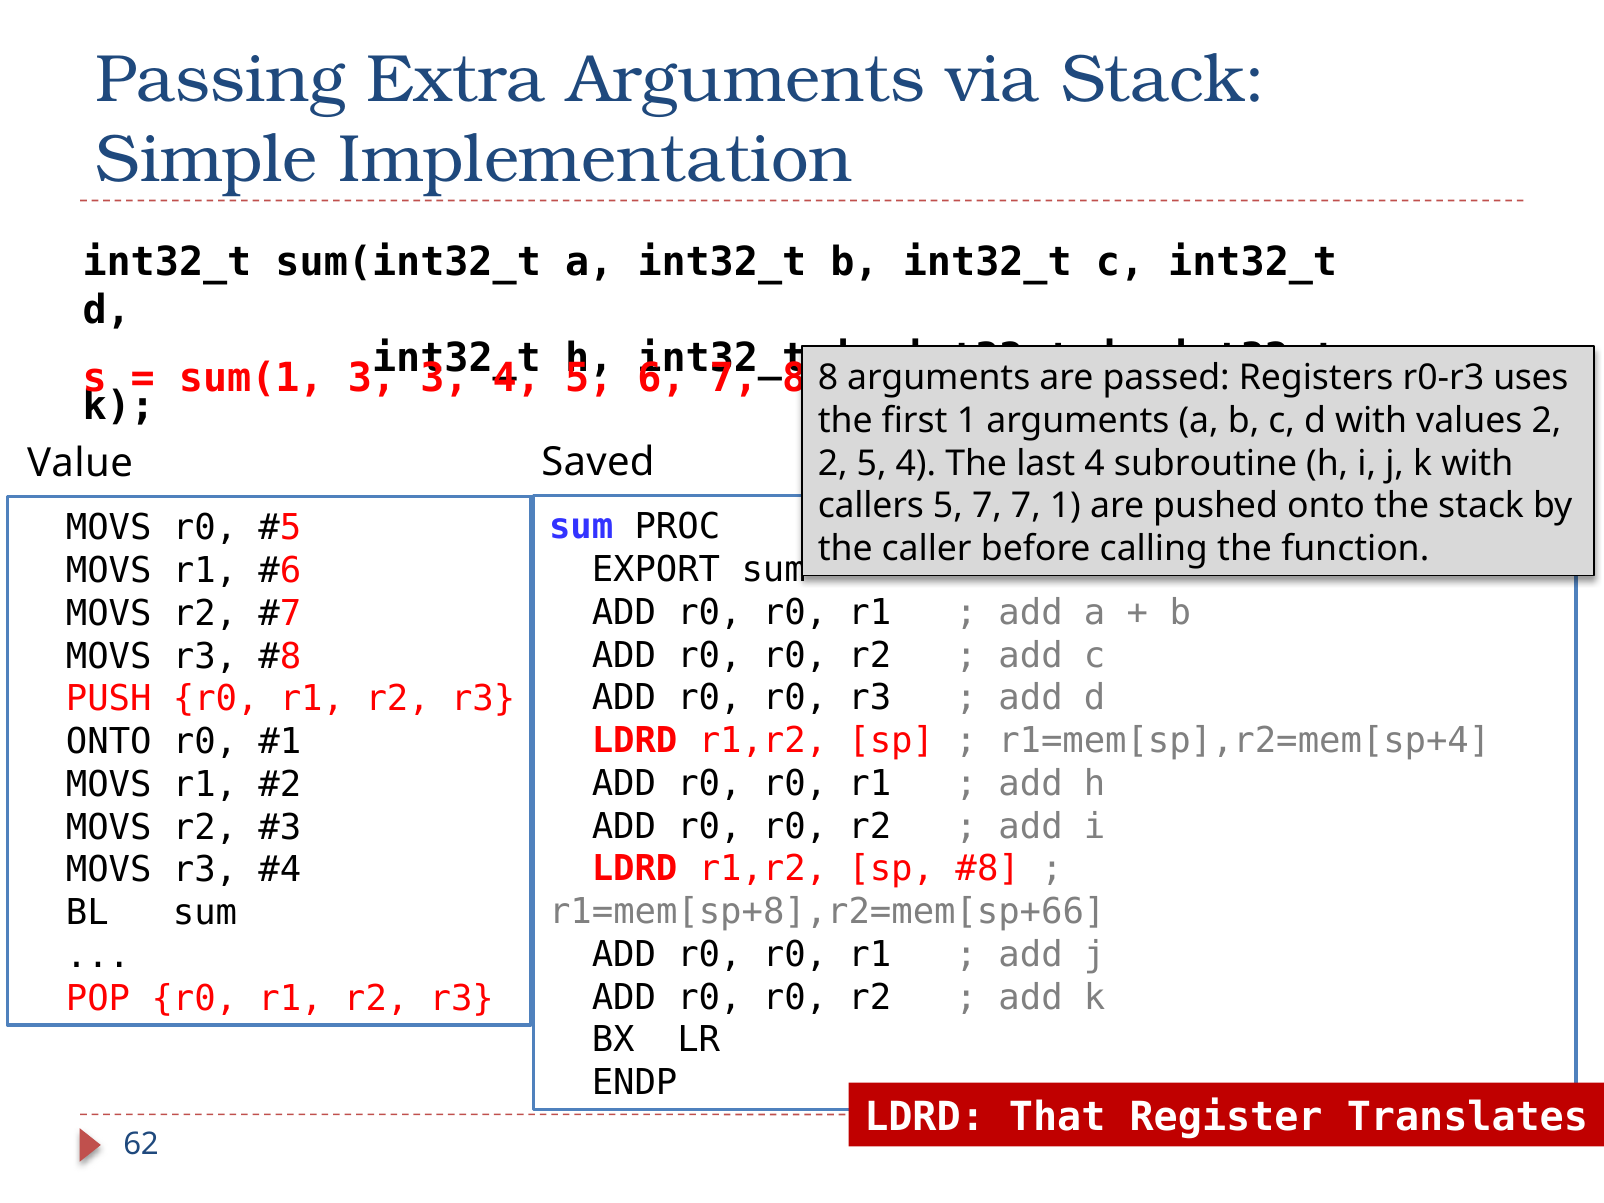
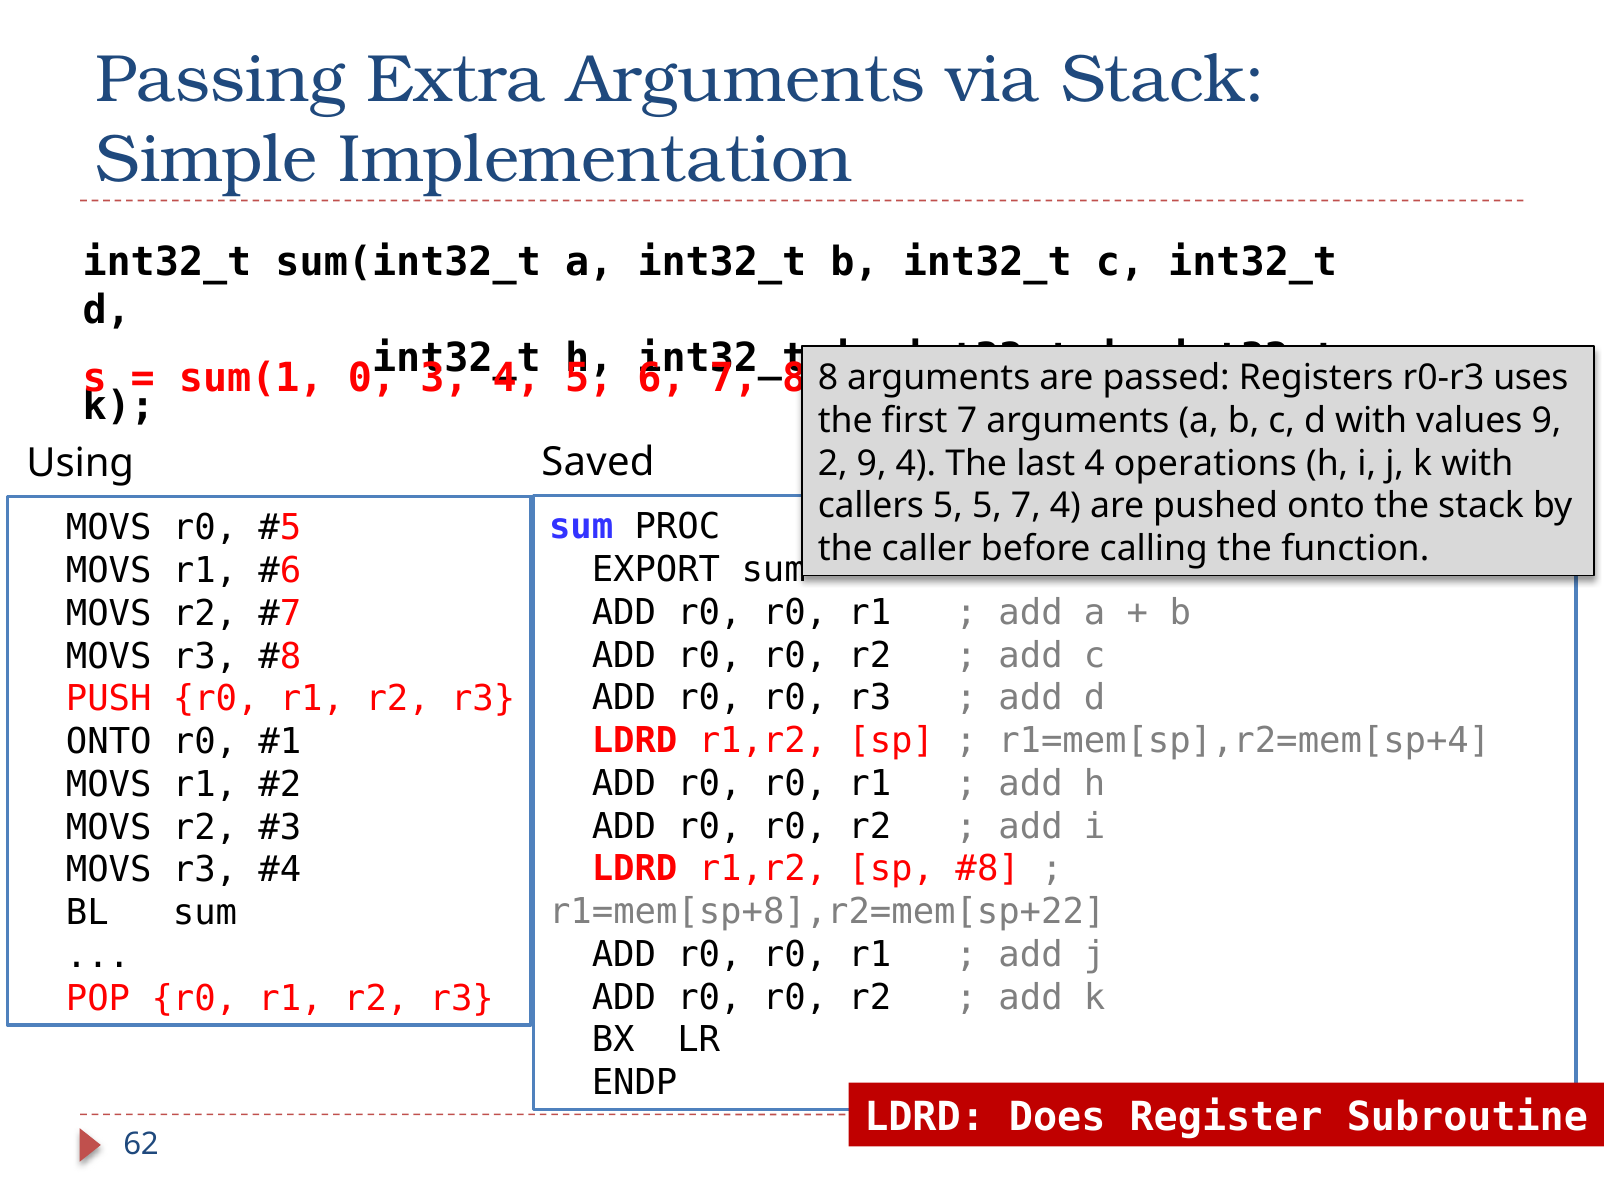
sum(1 3: 3 -> 0
first 1: 1 -> 7
values 2: 2 -> 9
Value: Value -> Using
2 5: 5 -> 9
subroutine: subroutine -> operations
5 7: 7 -> 5
7 1: 1 -> 4
r1=mem[sp+8],r2=mem[sp+66: r1=mem[sp+8],r2=mem[sp+66 -> r1=mem[sp+8],r2=mem[sp+22
That: That -> Does
Translates: Translates -> Subroutine
